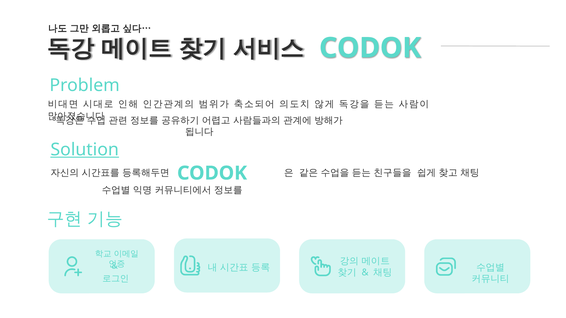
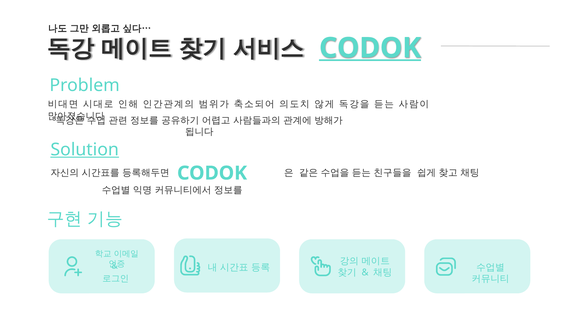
CODOK at (370, 48) underline: none -> present
